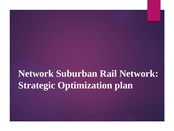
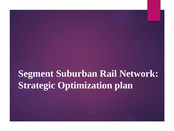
Network at (36, 73): Network -> Segment
